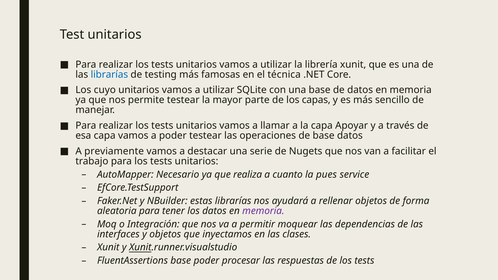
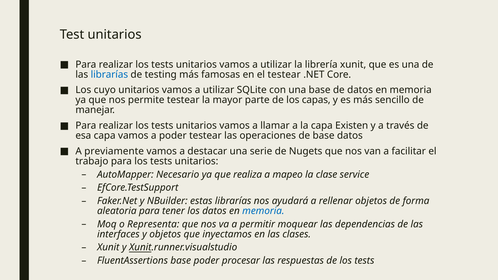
el técnica: técnica -> testear
Apoyar: Apoyar -> Existen
cuanto: cuanto -> mapeo
pues: pues -> clase
memoria at (263, 211) colour: purple -> blue
Integración: Integración -> Representa
